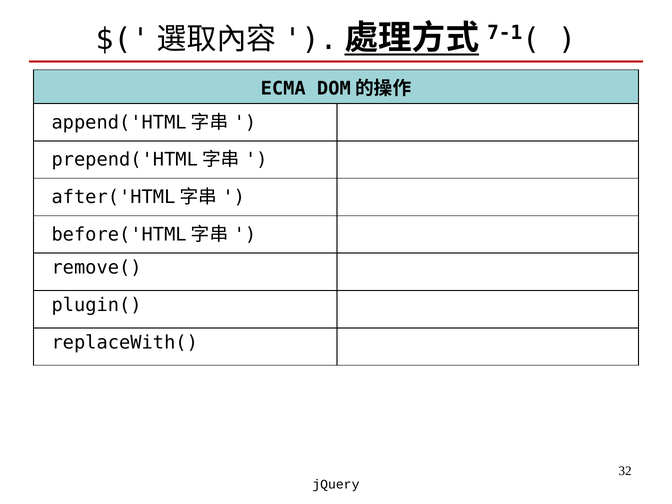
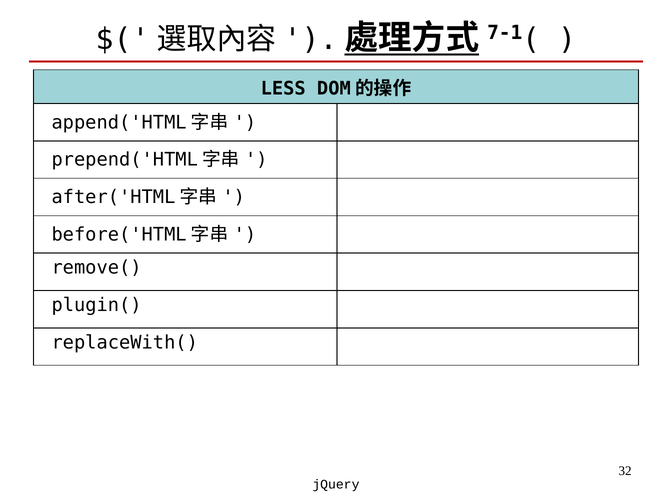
ECMA: ECMA -> LESS
